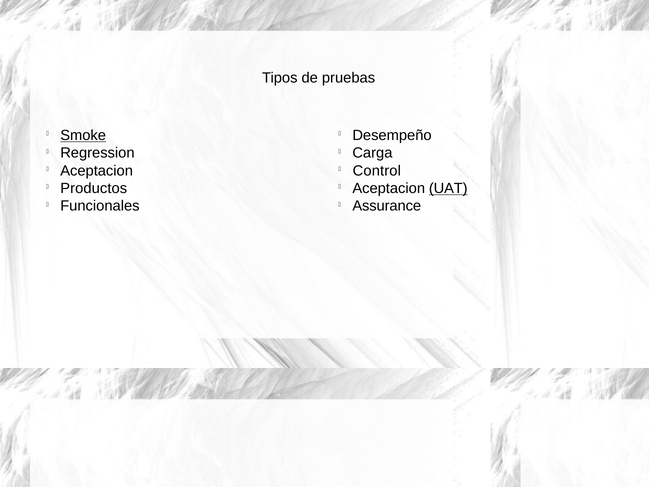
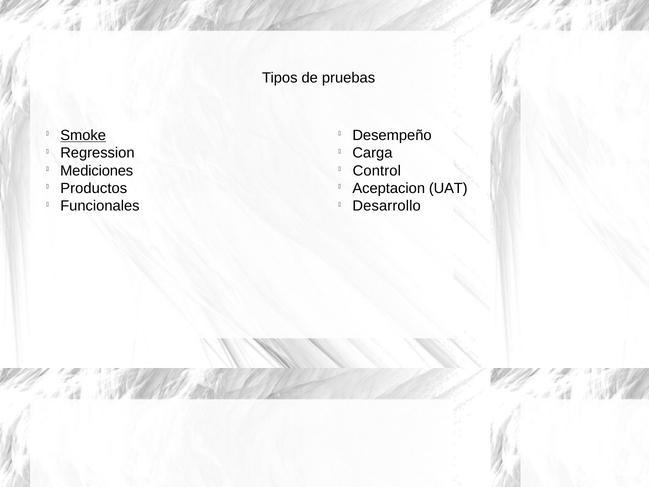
Aceptacion at (97, 171): Aceptacion -> Mediciones
UAT underline: present -> none
Assurance: Assurance -> Desarrollo
